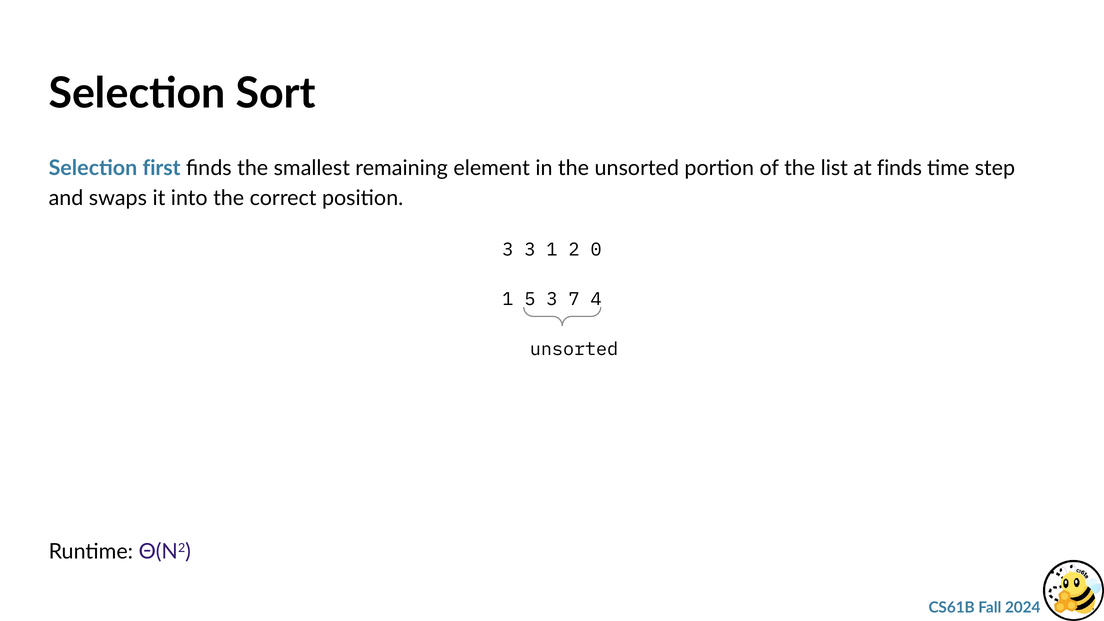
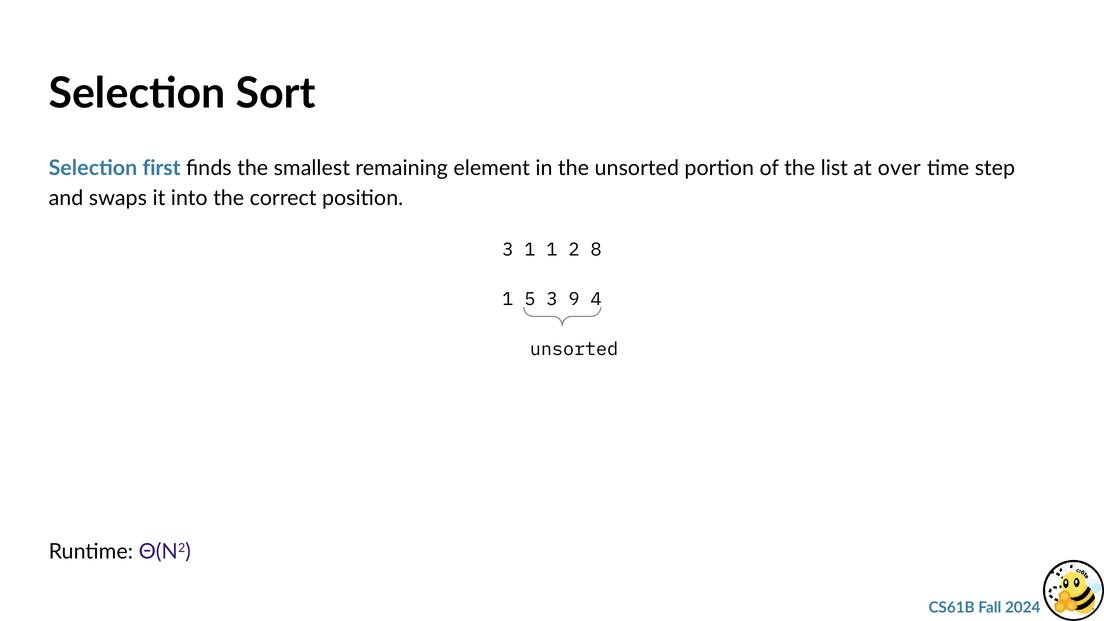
at finds: finds -> over
3 3: 3 -> 1
0: 0 -> 8
7: 7 -> 9
